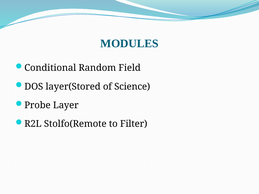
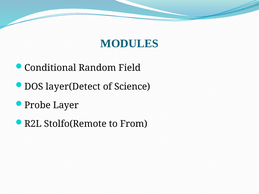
layer(Stored: layer(Stored -> layer(Detect
Filter: Filter -> From
